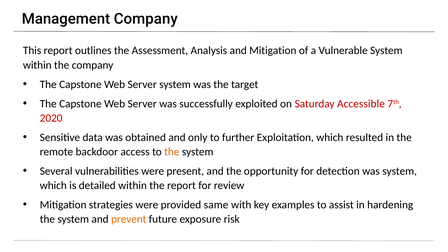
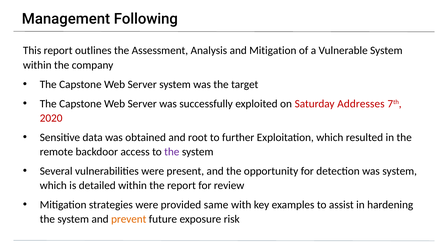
Management Company: Company -> Following
Accessible: Accessible -> Addresses
only: only -> root
the at (172, 152) colour: orange -> purple
